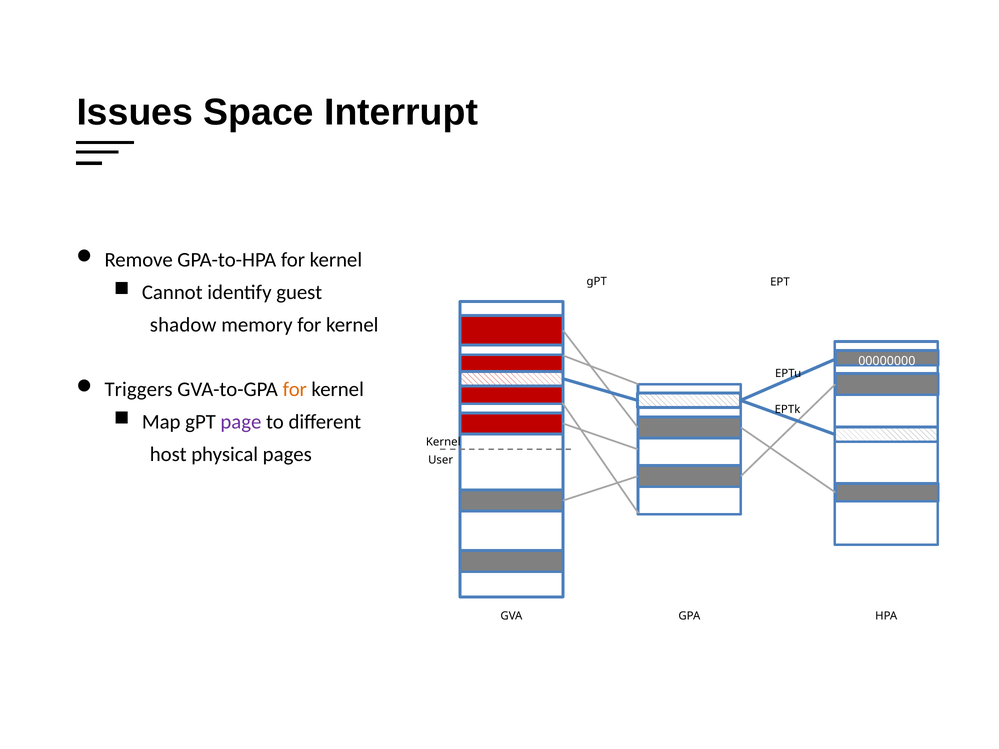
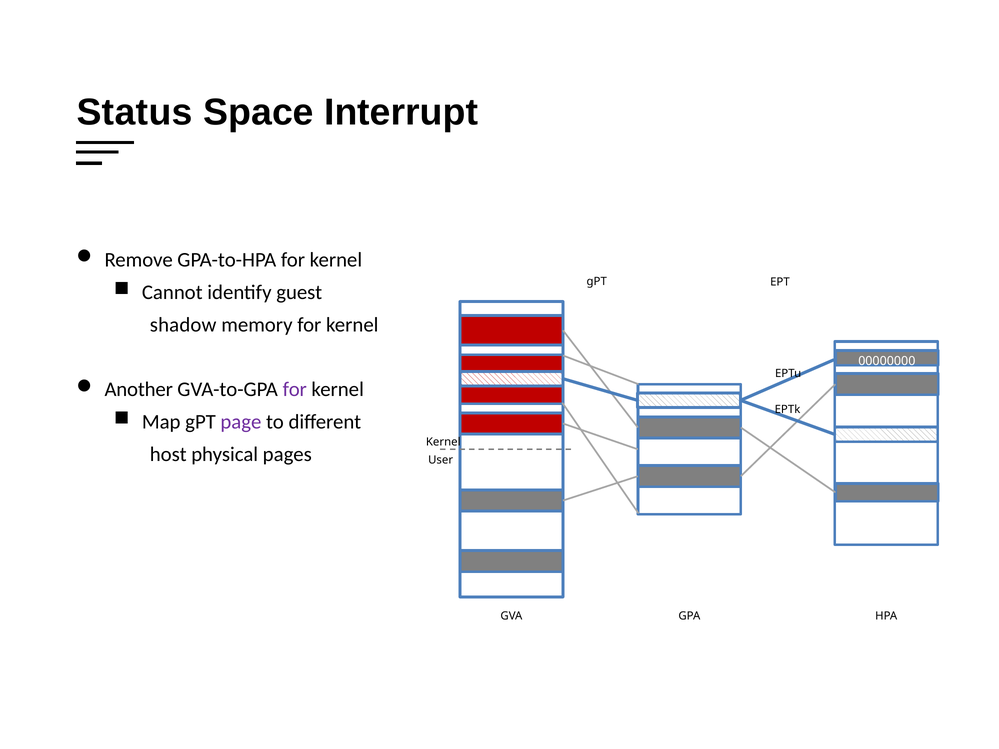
Issues: Issues -> Status
Triggers: Triggers -> Another
for at (295, 390) colour: orange -> purple
